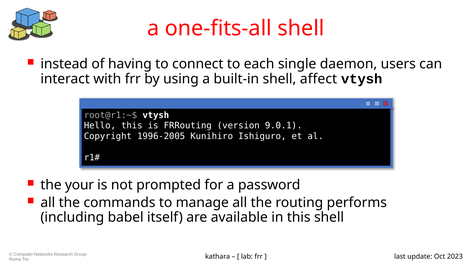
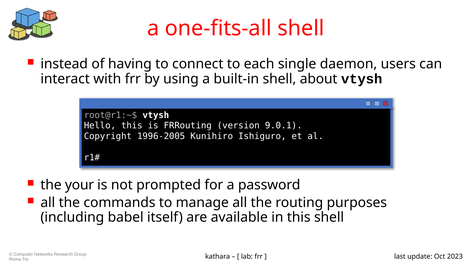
affect: affect -> about
performs: performs -> purposes
